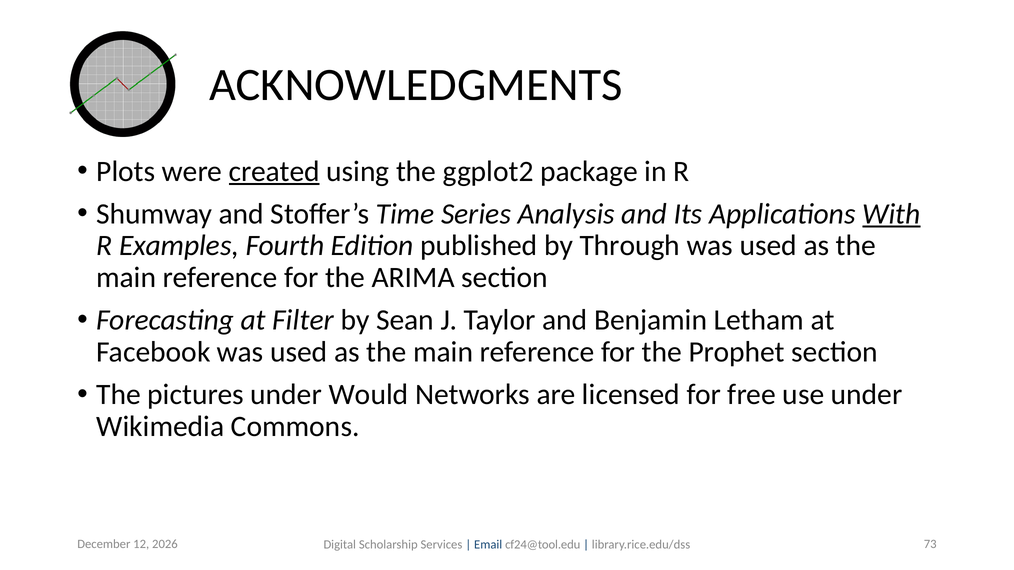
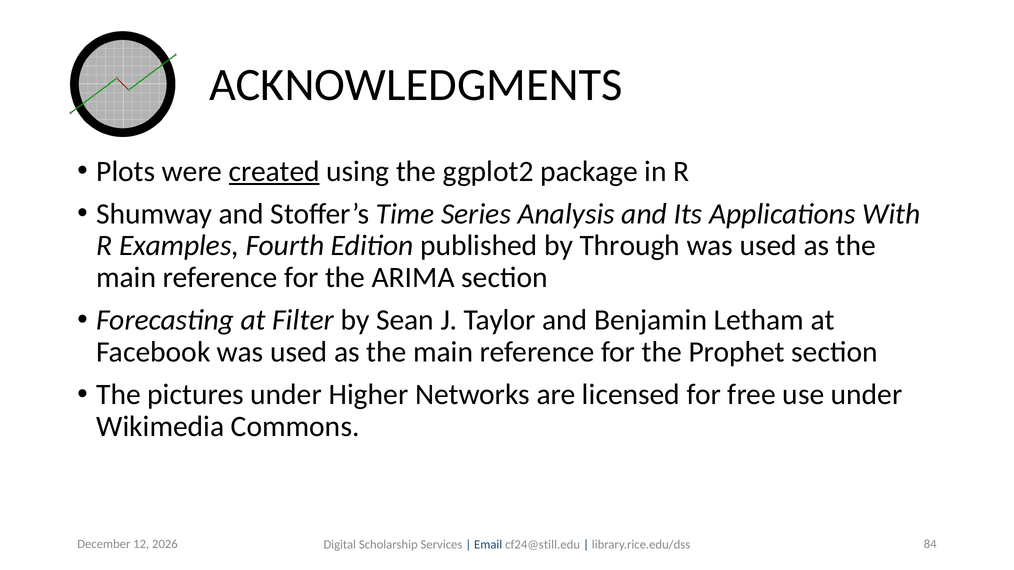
With underline: present -> none
Would: Would -> Higher
73: 73 -> 84
cf24@tool.edu: cf24@tool.edu -> cf24@still.edu
